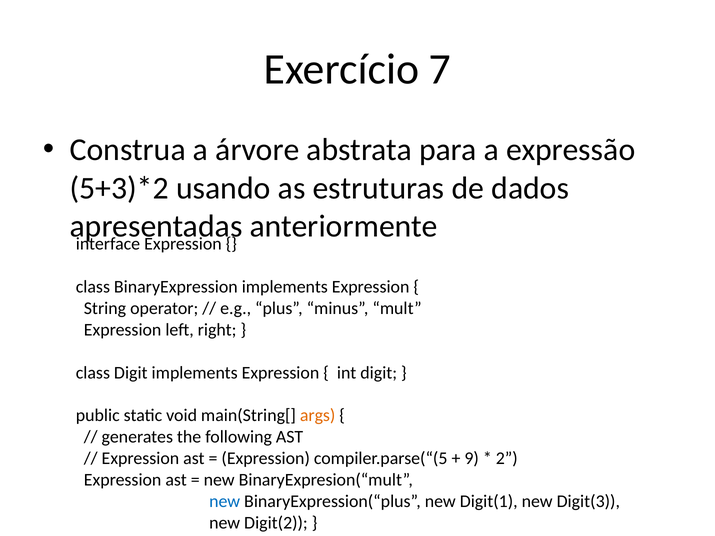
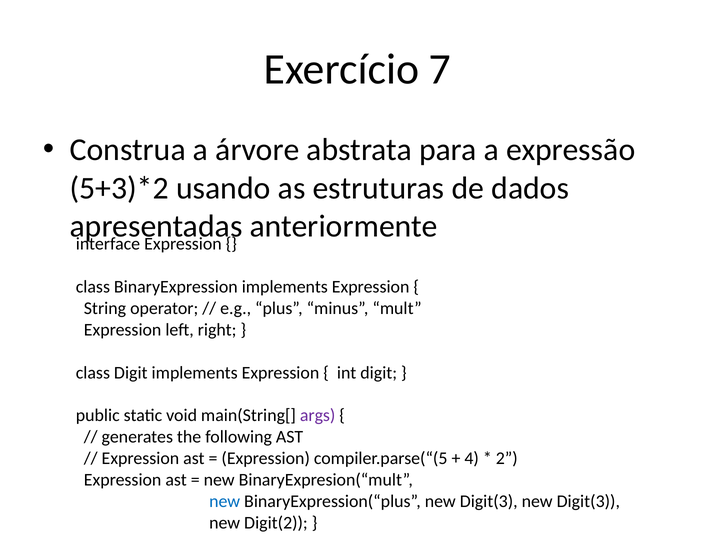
args colour: orange -> purple
9: 9 -> 4
BinaryExpression(“plus new Digit(1: Digit(1 -> Digit(3
